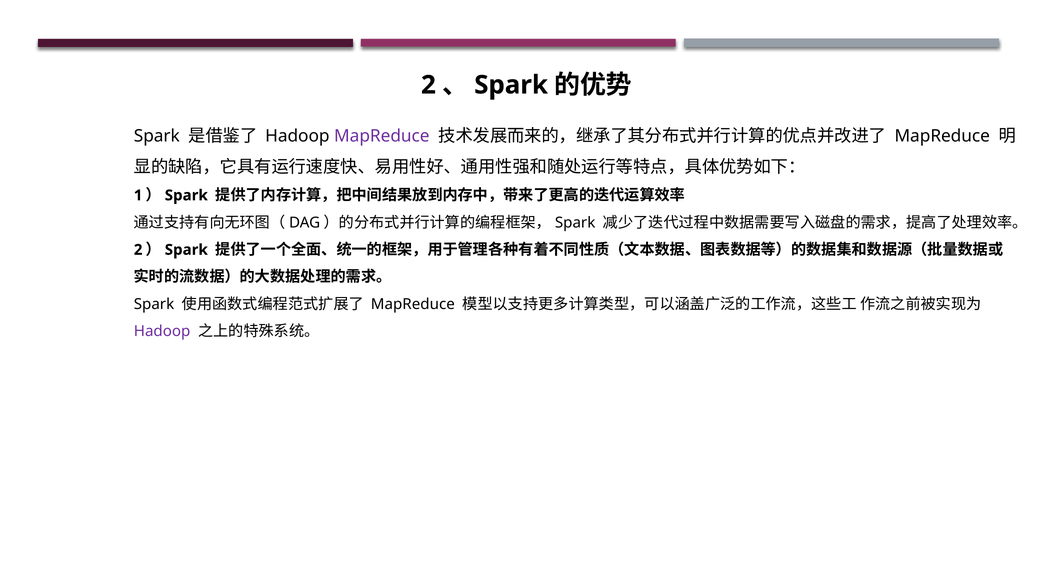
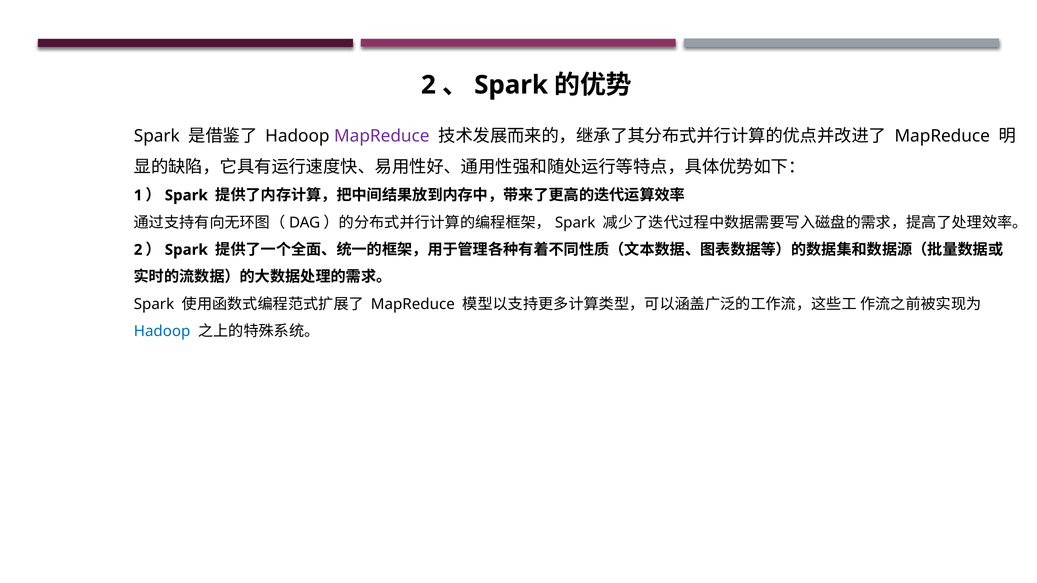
Hadoop at (162, 332) colour: purple -> blue
